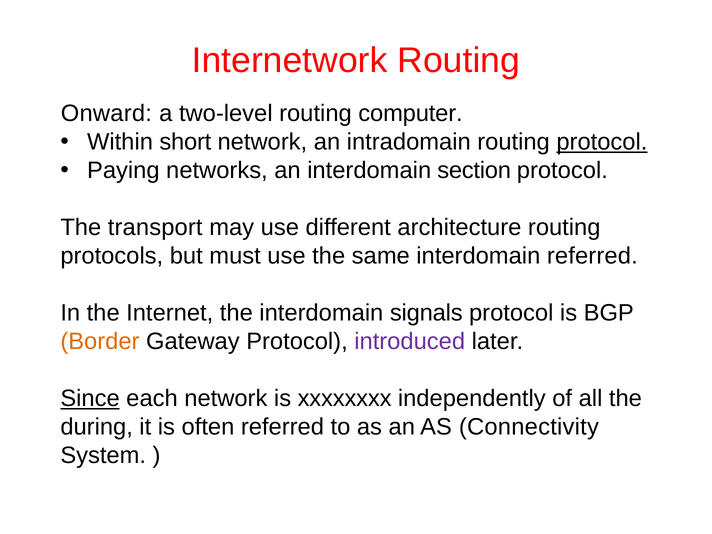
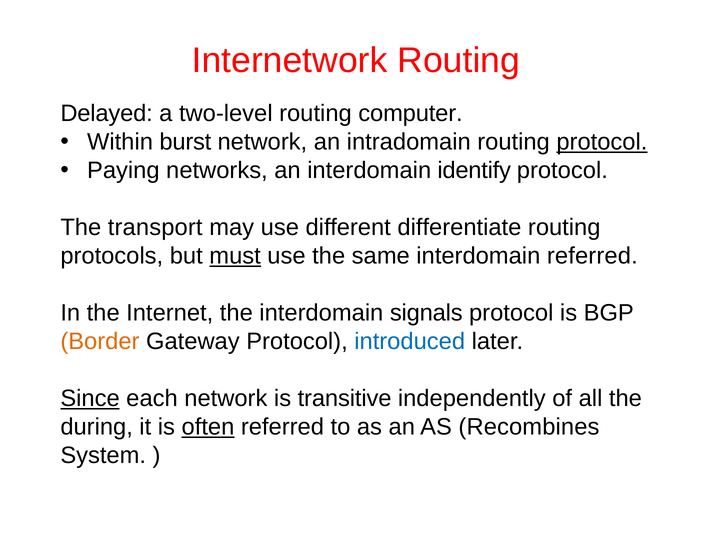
Onward: Onward -> Delayed
short: short -> burst
section: section -> identify
architecture: architecture -> differentiate
must underline: none -> present
introduced colour: purple -> blue
xxxxxxxx: xxxxxxxx -> transitive
often underline: none -> present
Connectivity: Connectivity -> Recombines
